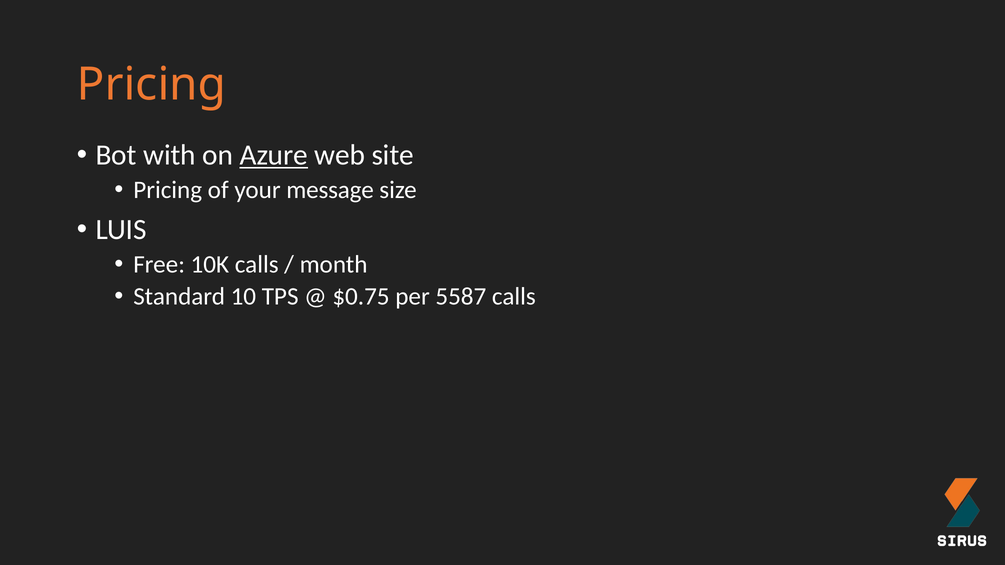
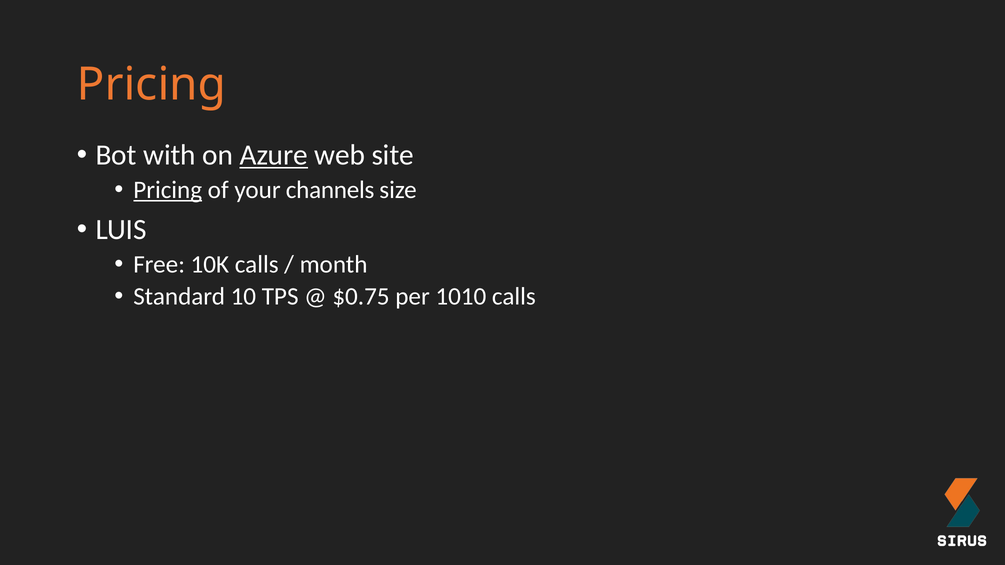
Pricing at (168, 190) underline: none -> present
message: message -> channels
5587: 5587 -> 1010
